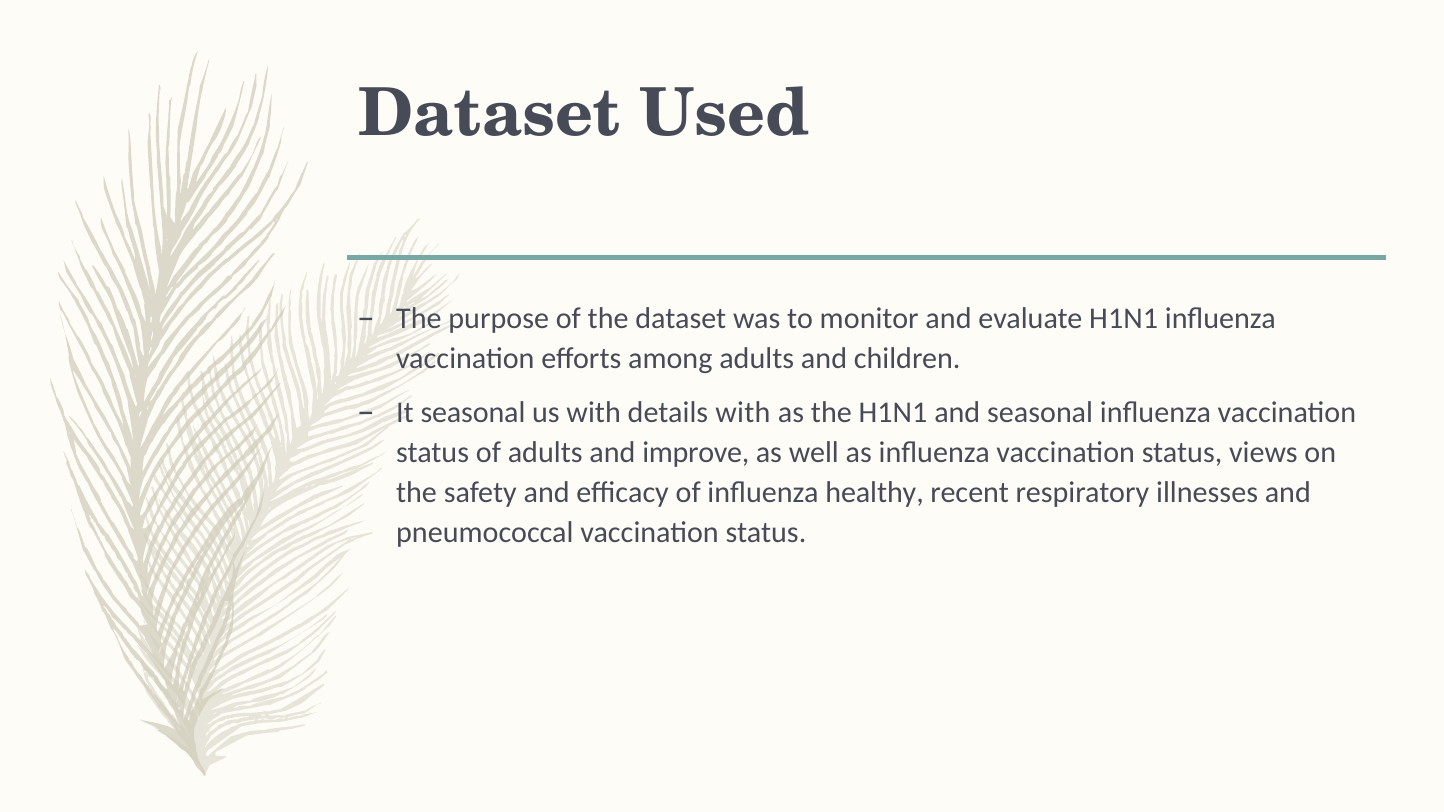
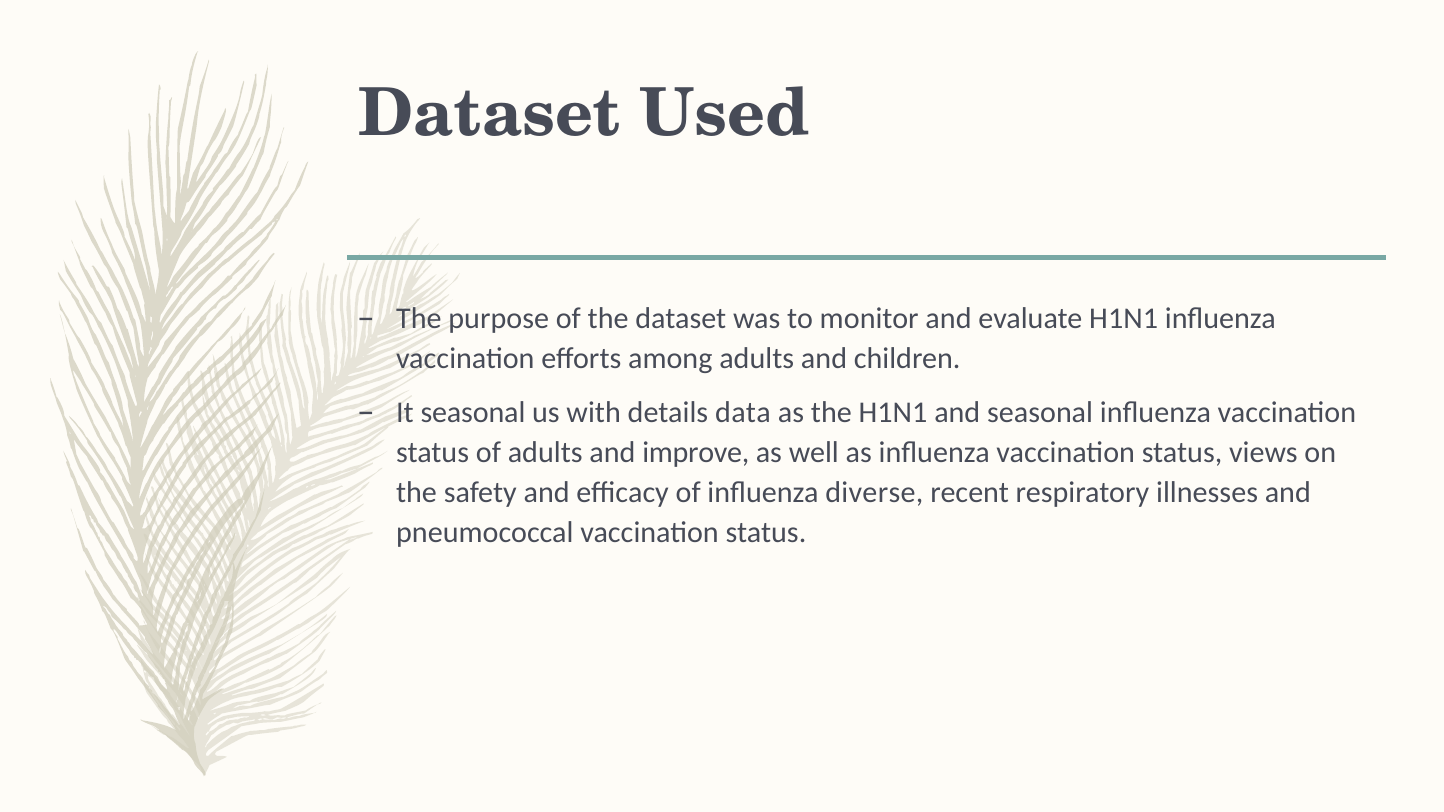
details with: with -> data
healthy: healthy -> diverse
